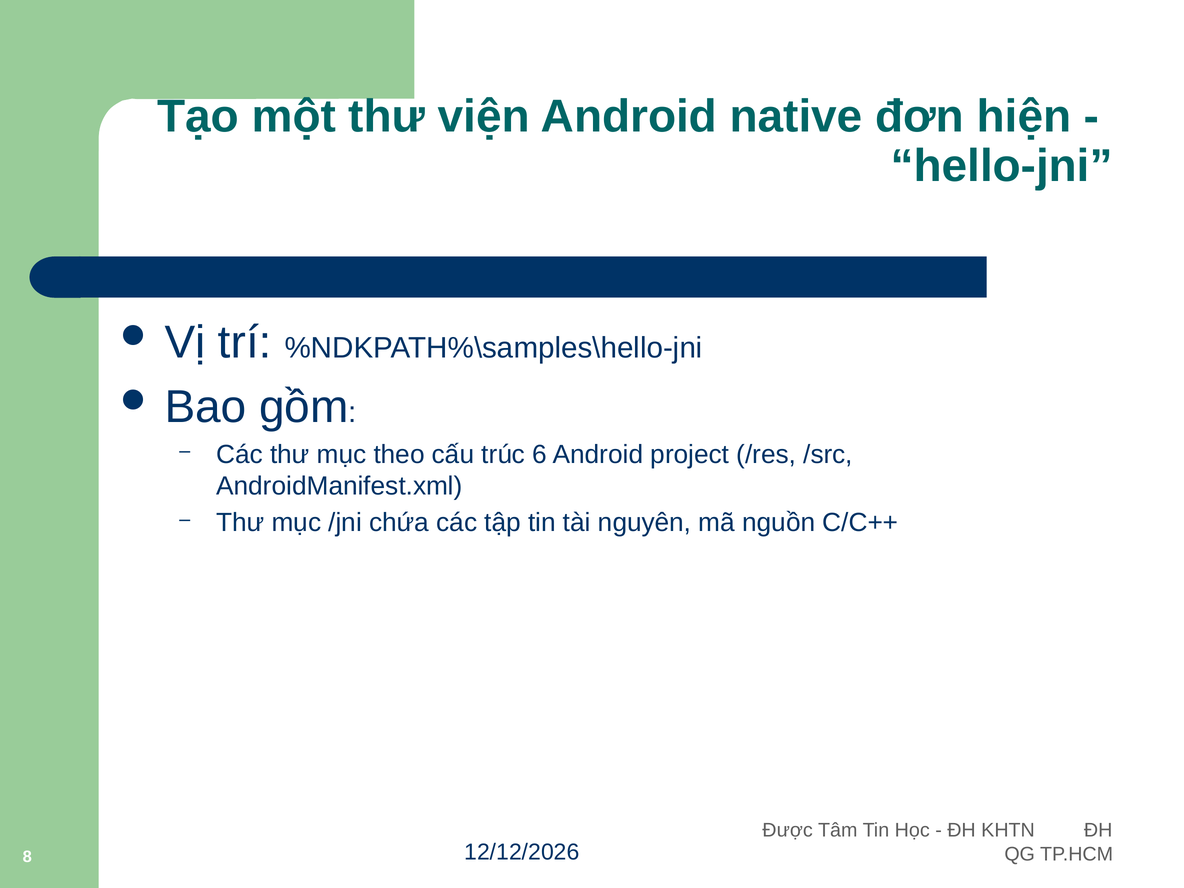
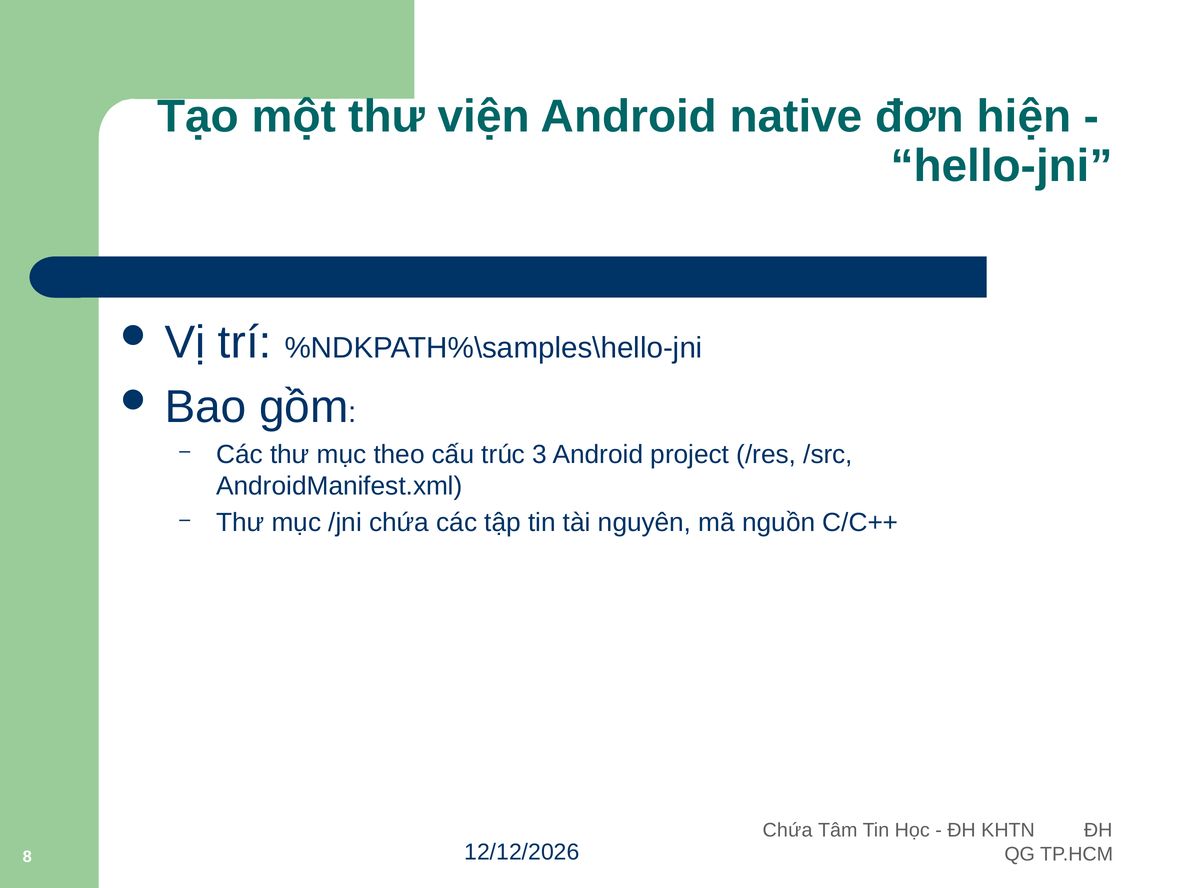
6: 6 -> 3
Được at (788, 830): Được -> Chứa
